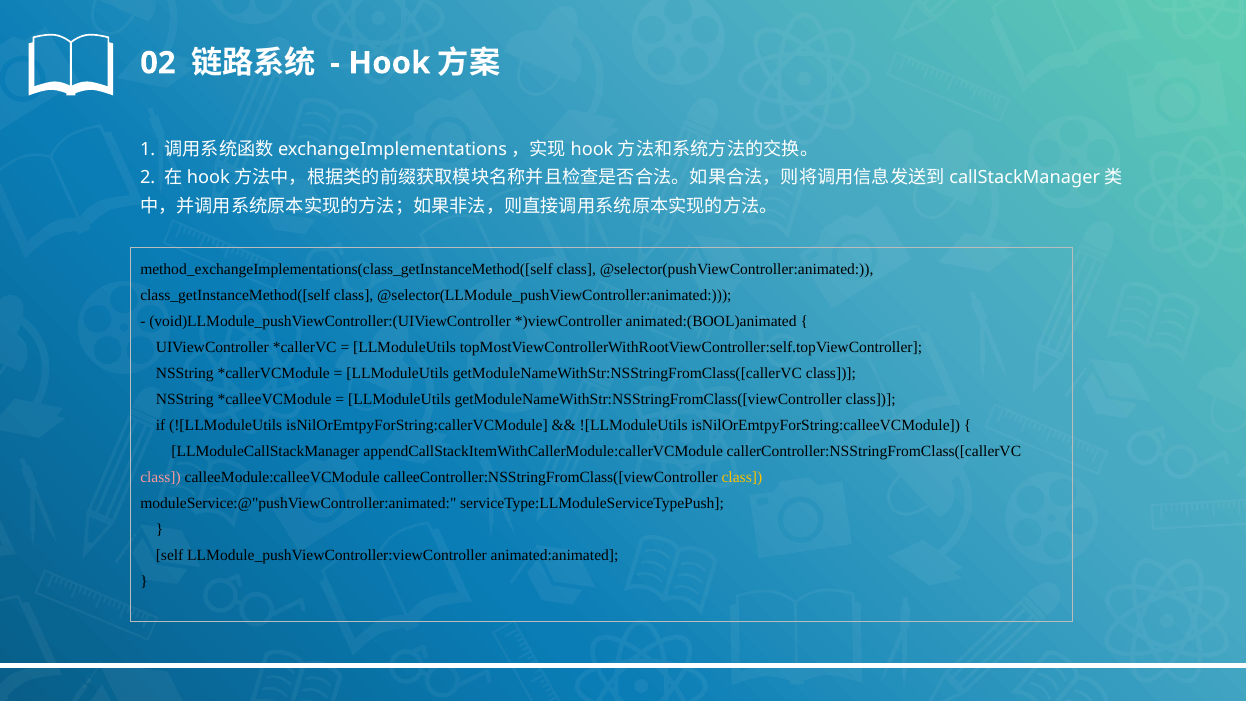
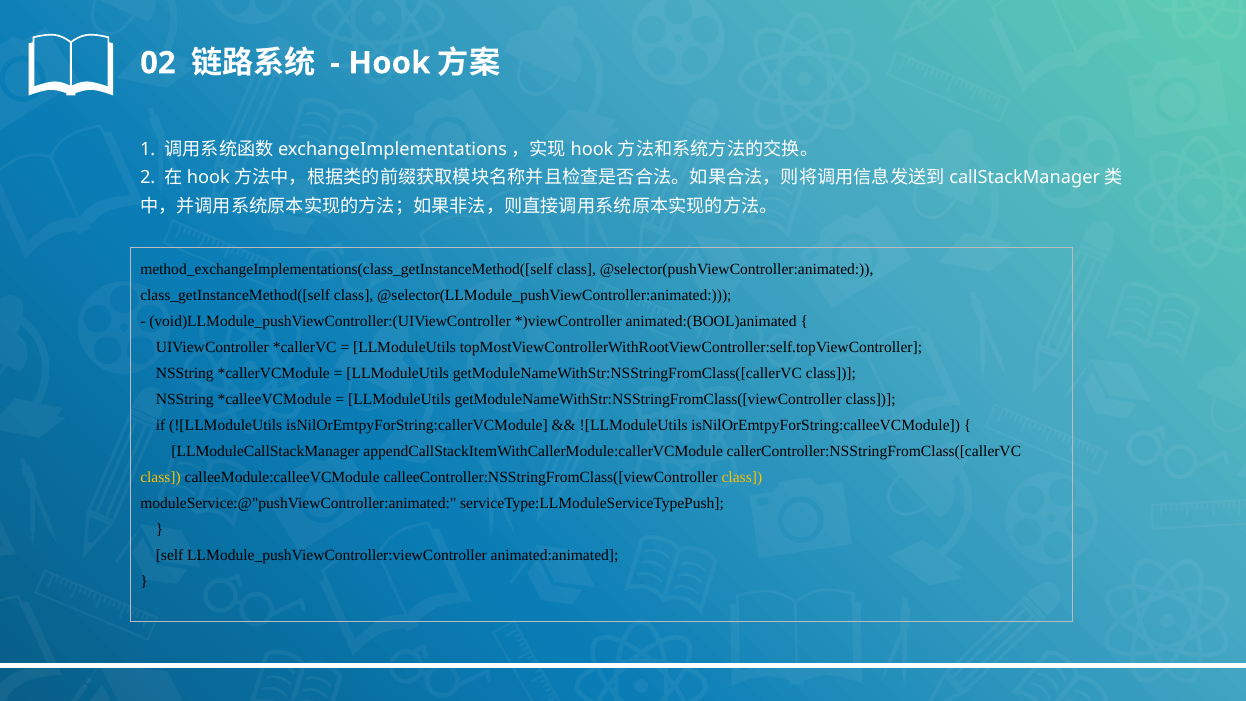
class at (161, 477) colour: pink -> yellow
